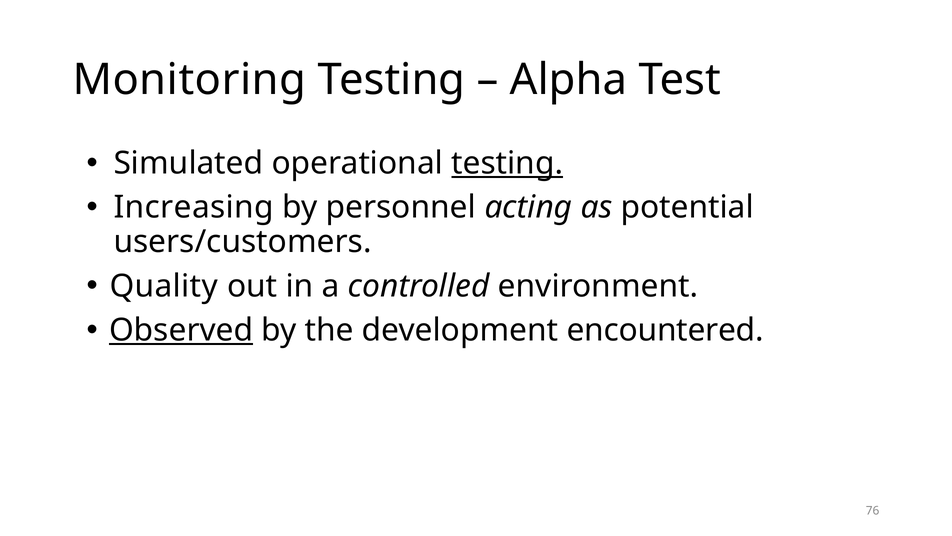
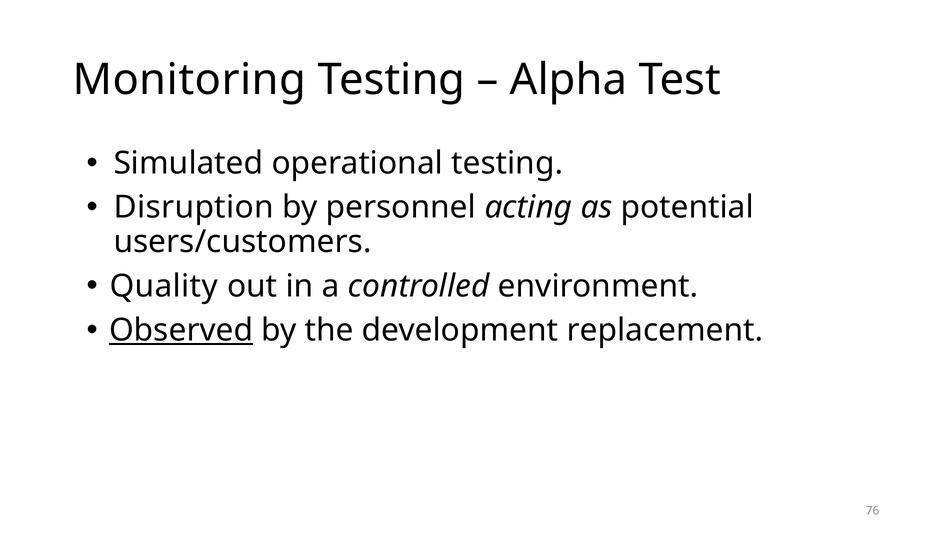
testing at (507, 163) underline: present -> none
Increasing: Increasing -> Disruption
encountered: encountered -> replacement
